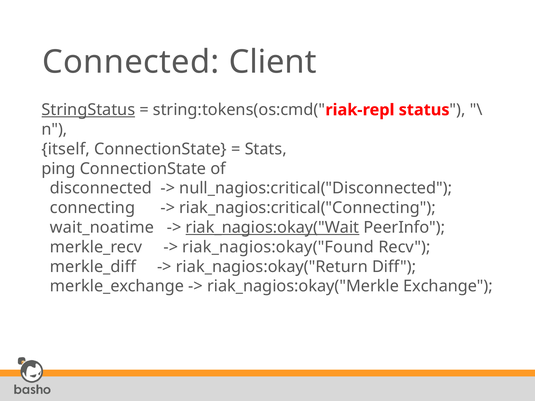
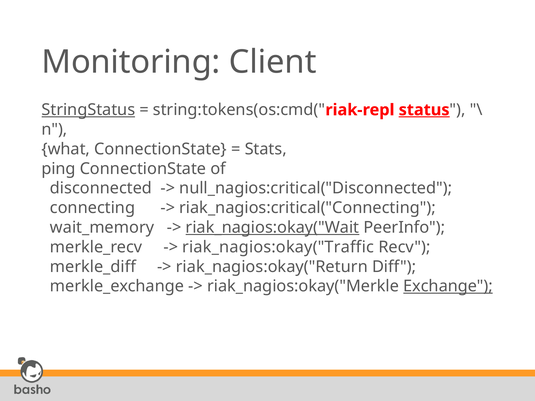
Connected: Connected -> Monitoring
status underline: none -> present
itself: itself -> what
wait_noatime: wait_noatime -> wait_memory
riak_nagios:okay("Found: riak_nagios:okay("Found -> riak_nagios:okay("Traffic
Exchange underline: none -> present
